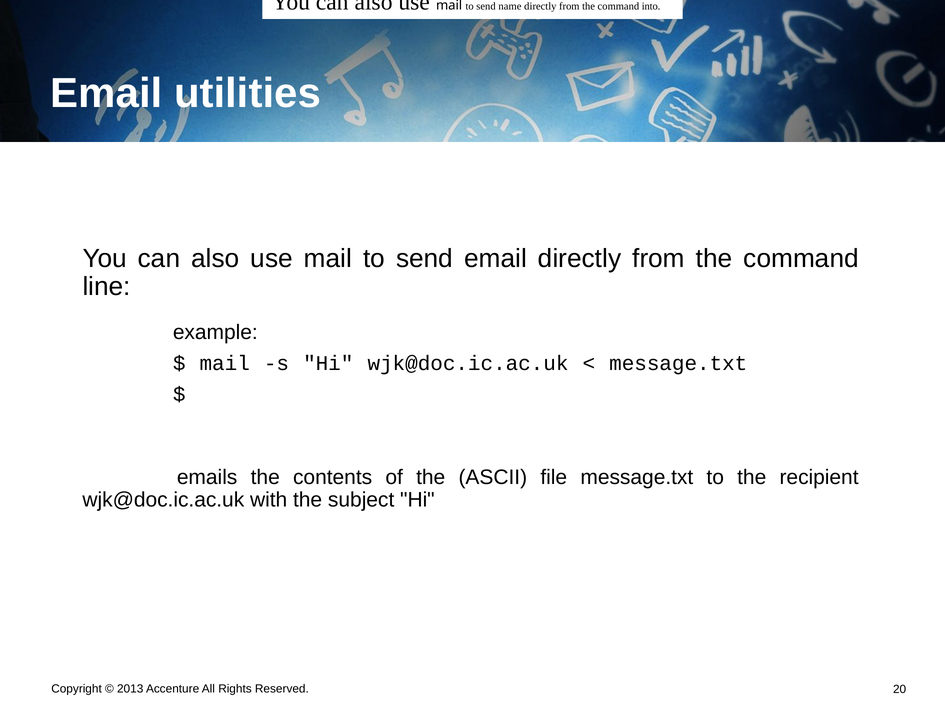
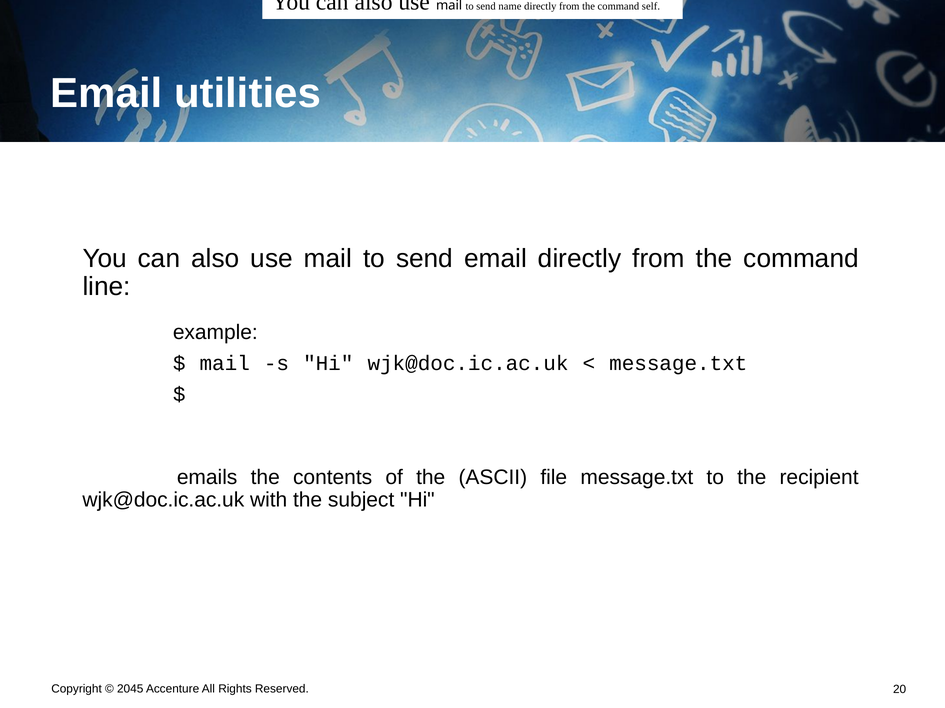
into: into -> self
2013: 2013 -> 2045
